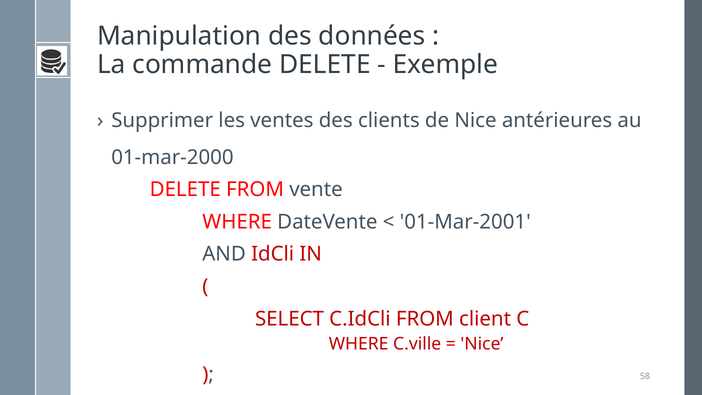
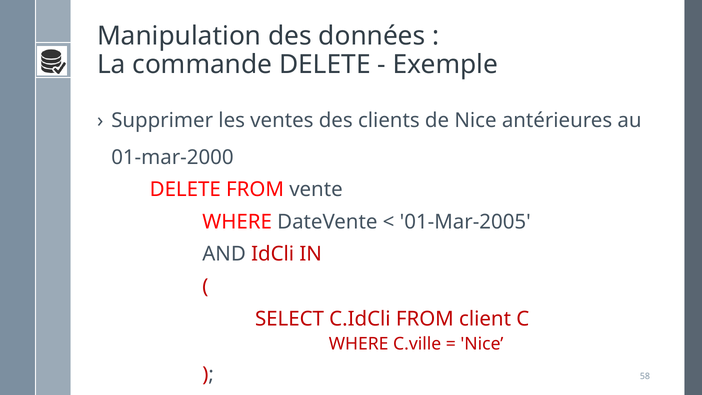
01-Mar-2001: 01-Mar-2001 -> 01-Mar-2005
